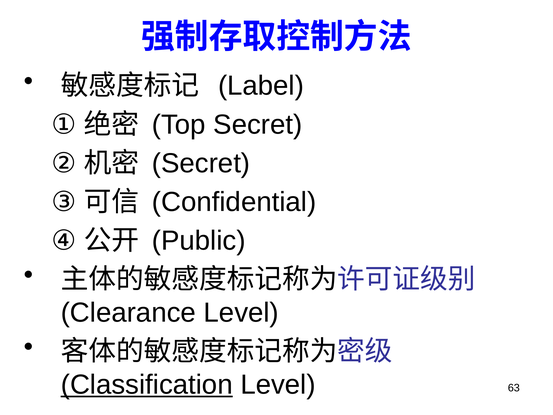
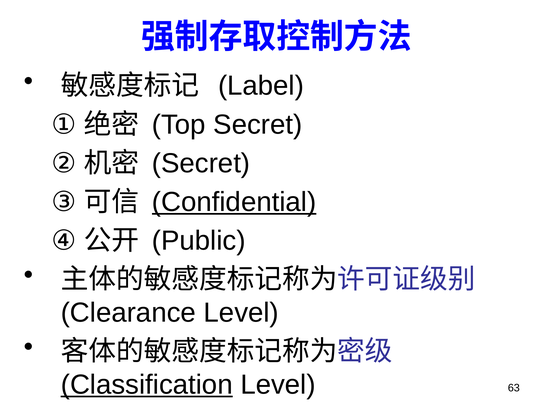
Confidential underline: none -> present
